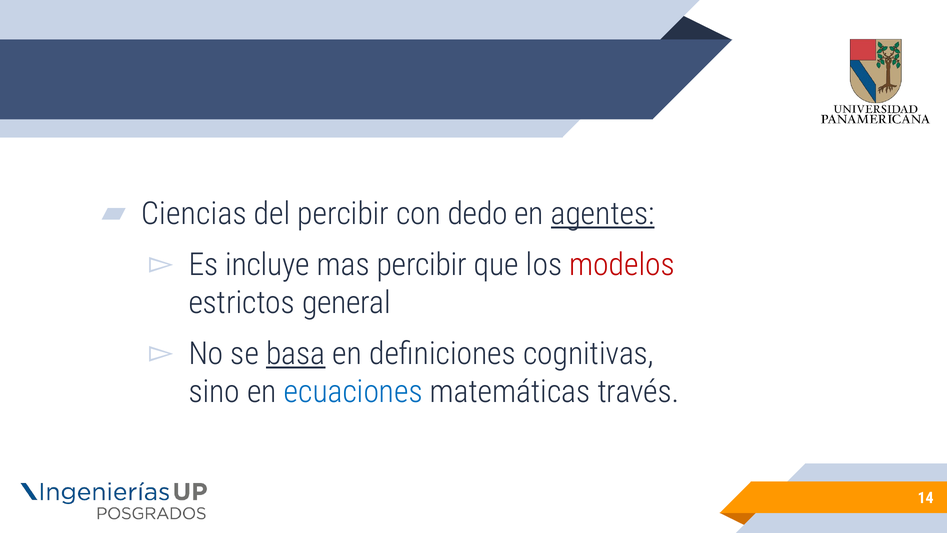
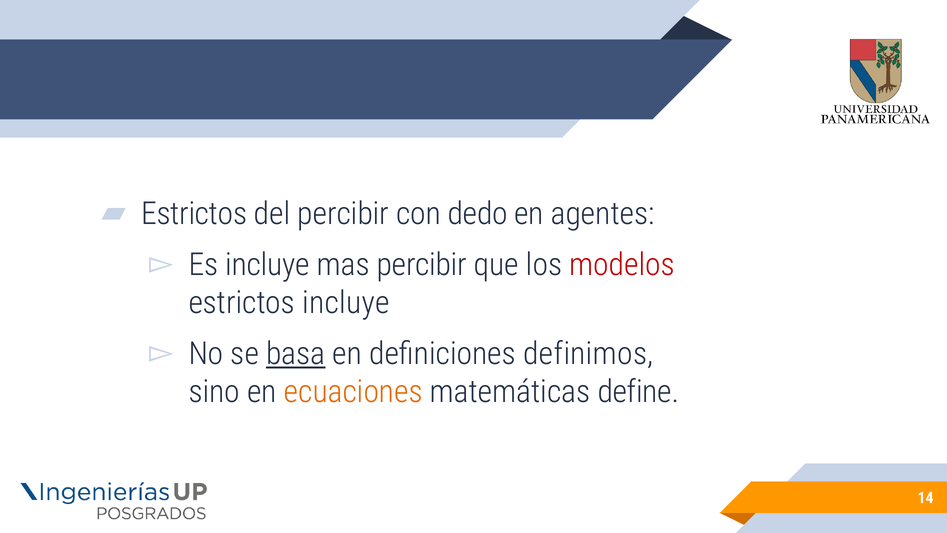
Ciencias at (194, 214): Ciencias -> Estrictos
agentes underline: present -> none
estrictos general: general -> incluye
cognitivas: cognitivas -> definimos
ecuaciones colour: blue -> orange
través: través -> define
